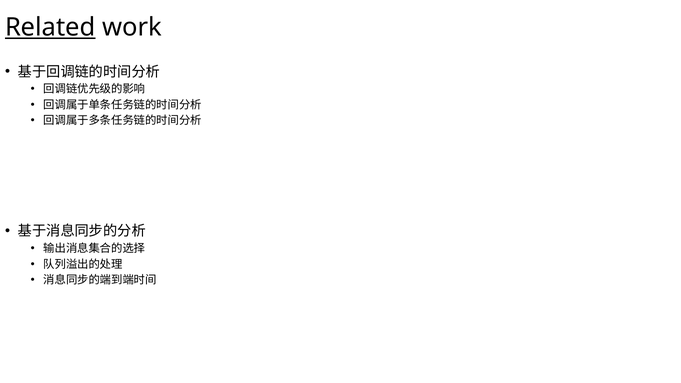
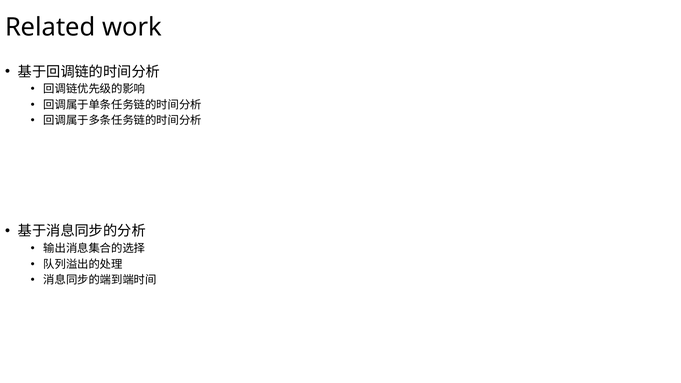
Related underline: present -> none
